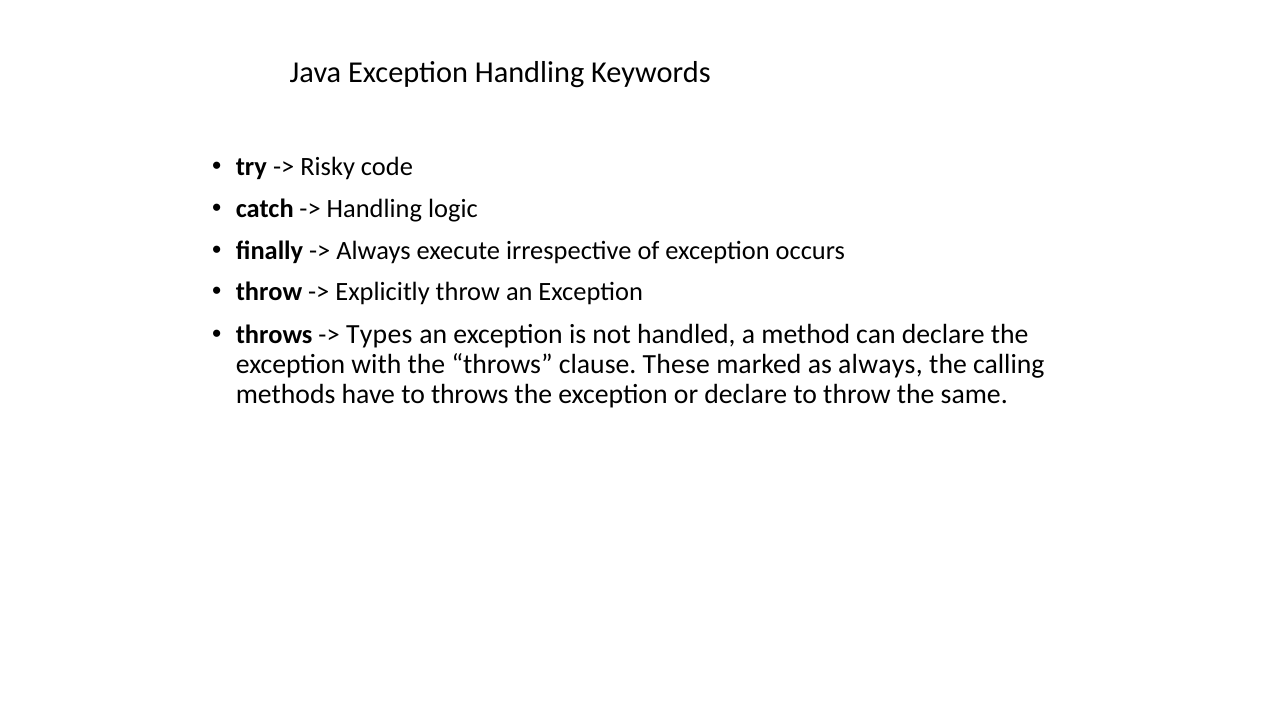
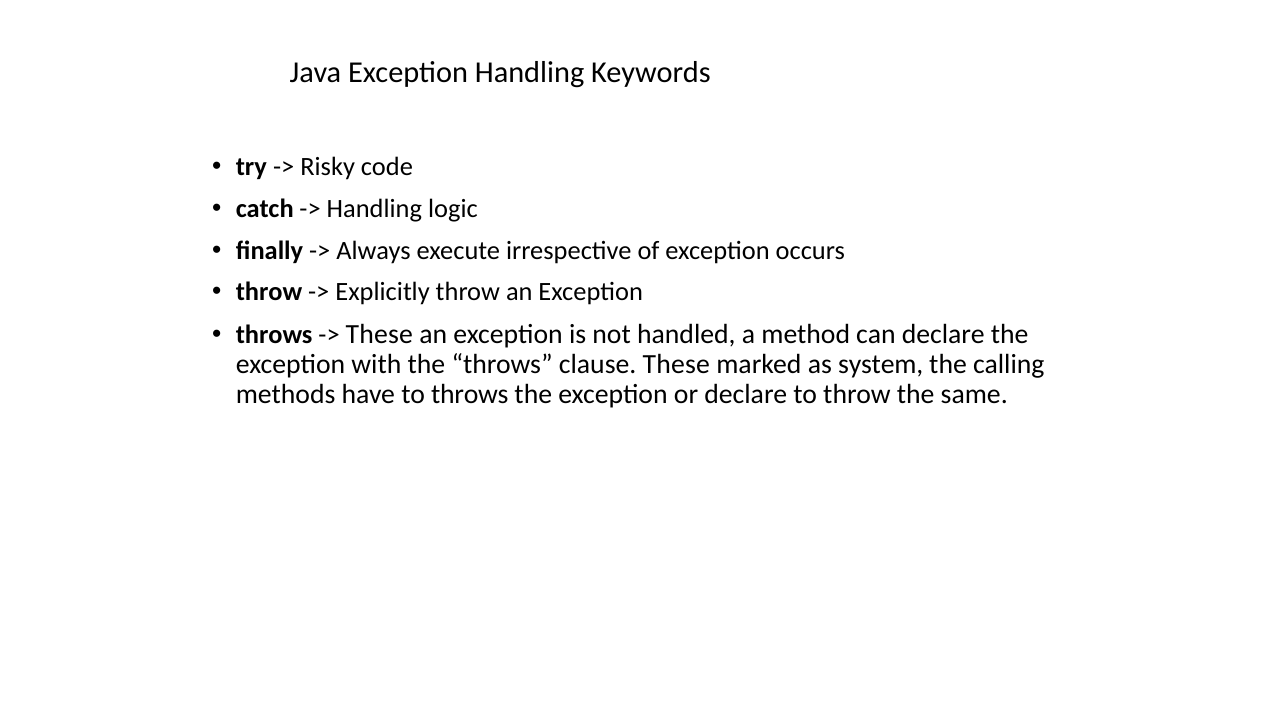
Types at (379, 335): Types -> These
as always: always -> system
